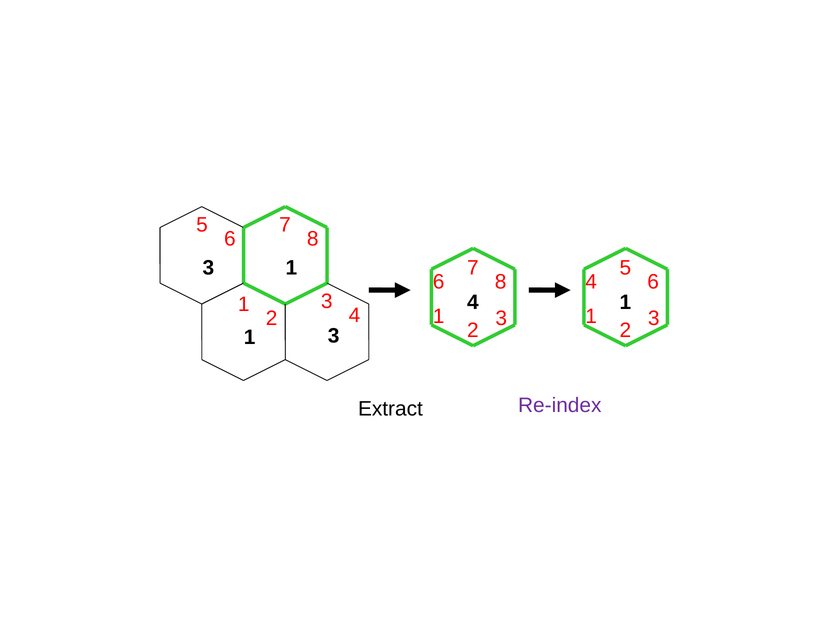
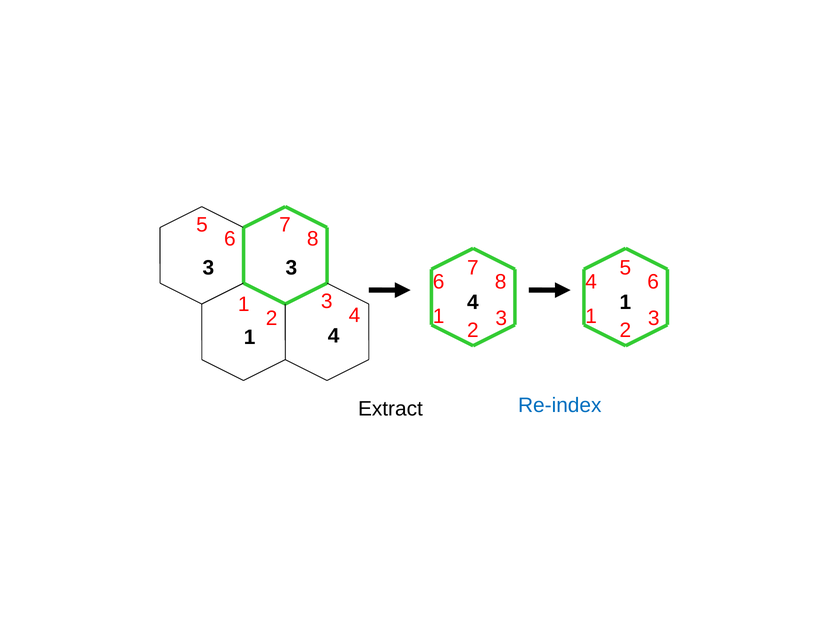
1 at (291, 268): 1 -> 3
3 at (334, 336): 3 -> 4
Re-index colour: purple -> blue
